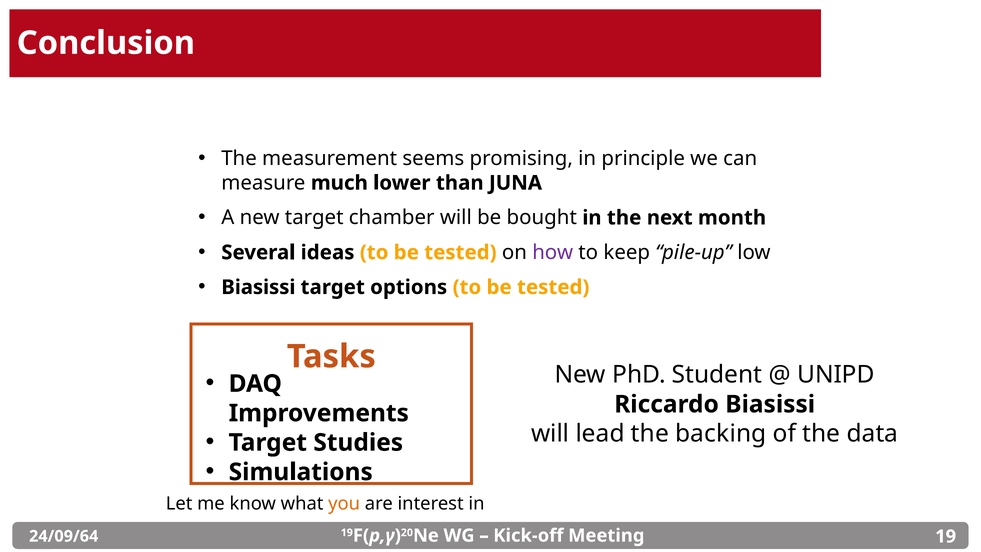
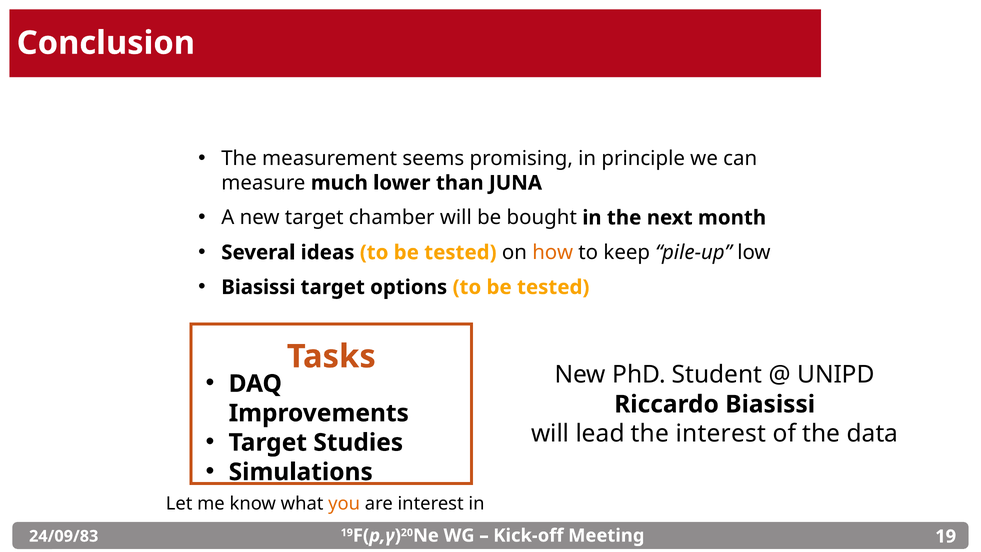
how colour: purple -> orange
the backing: backing -> interest
24/09/64: 24/09/64 -> 24/09/83
